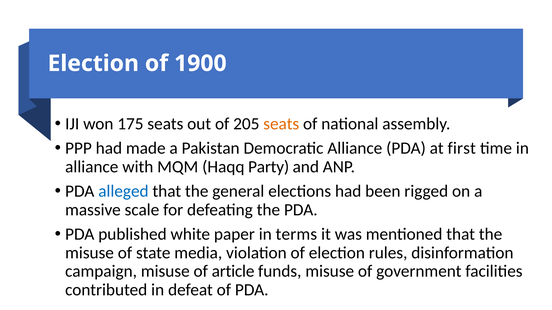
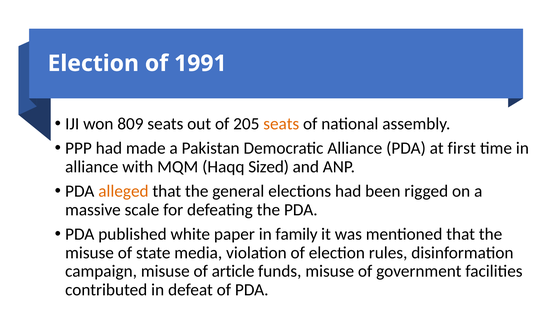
1900: 1900 -> 1991
175: 175 -> 809
Party: Party -> Sized
alleged colour: blue -> orange
terms: terms -> family
